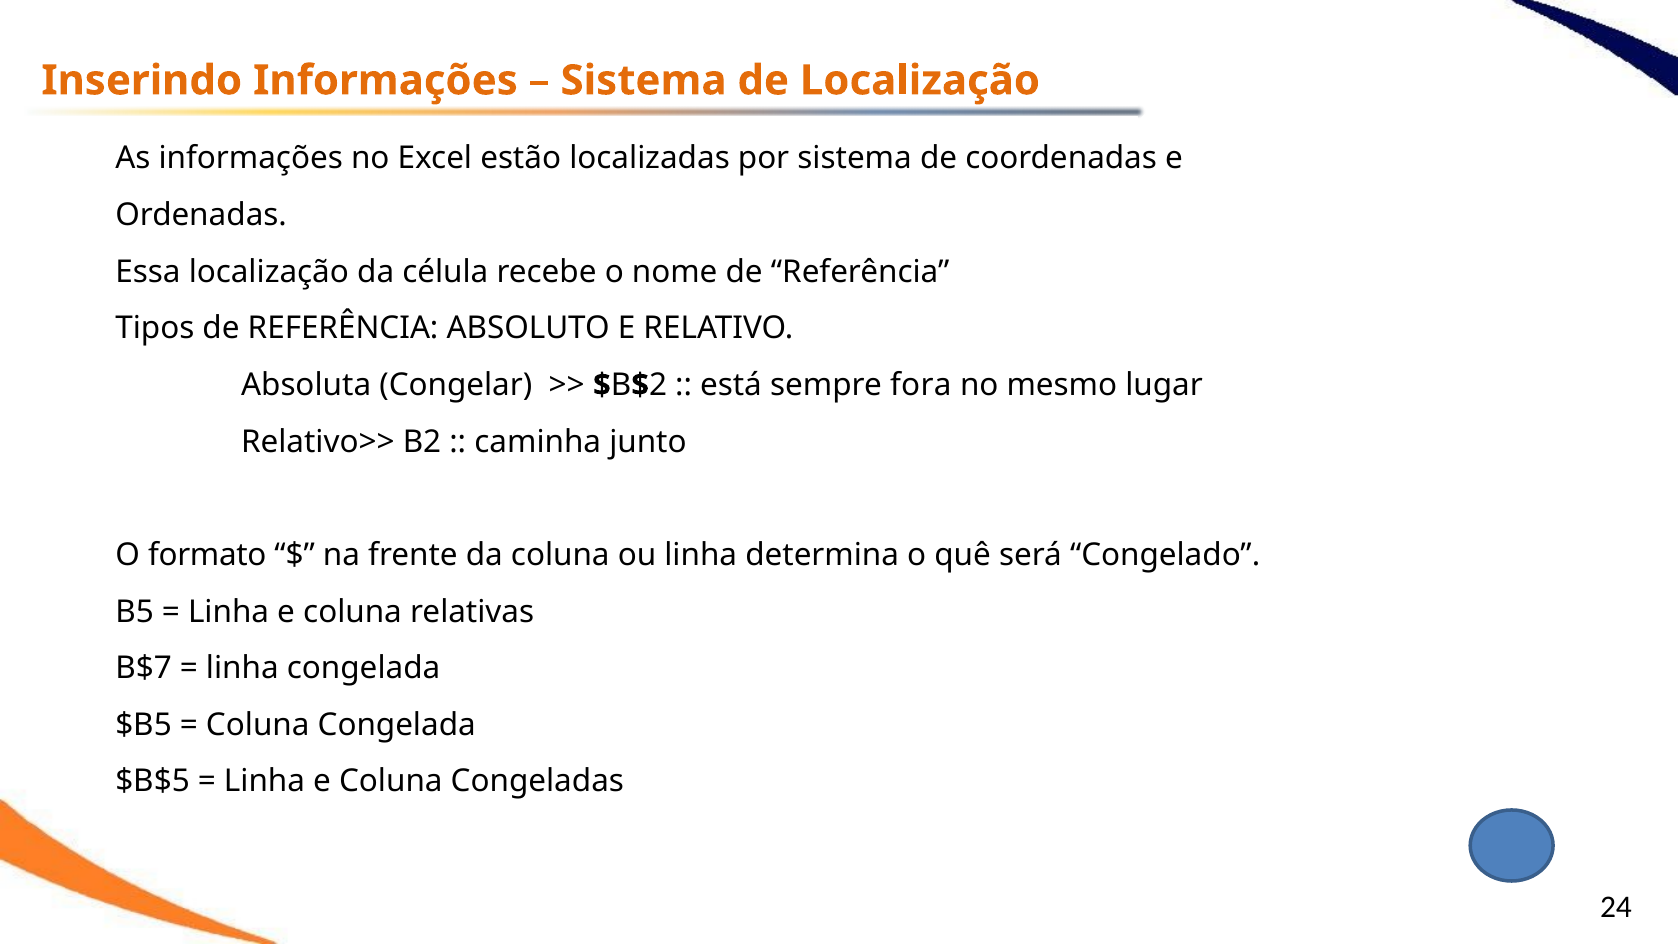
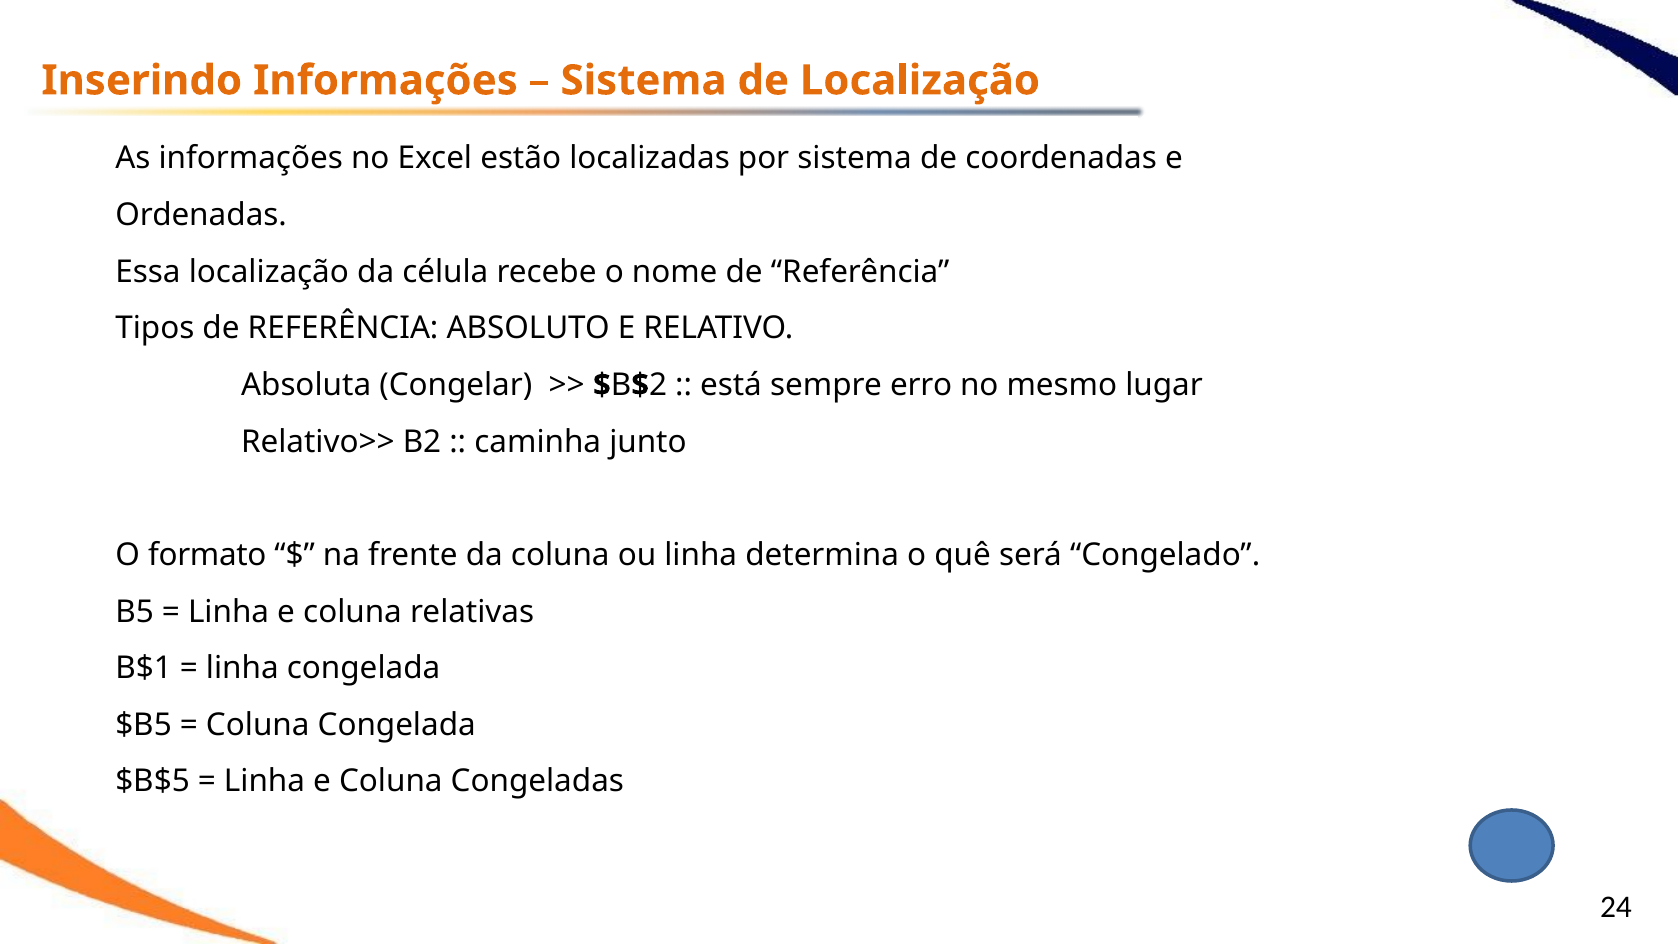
fora: fora -> erro
B$7: B$7 -> B$1
